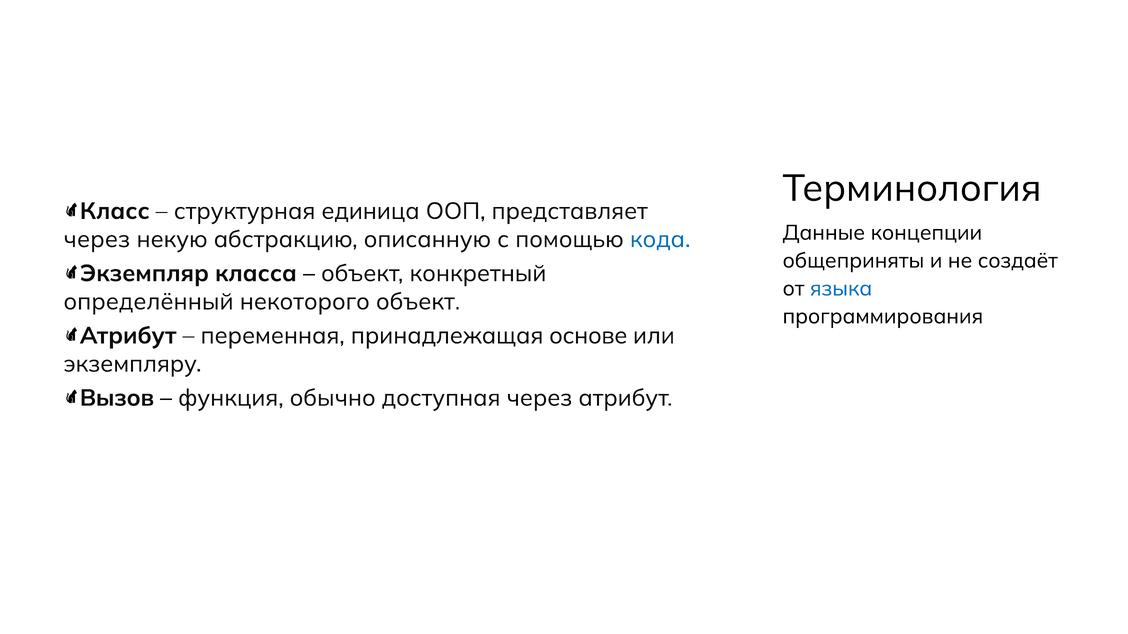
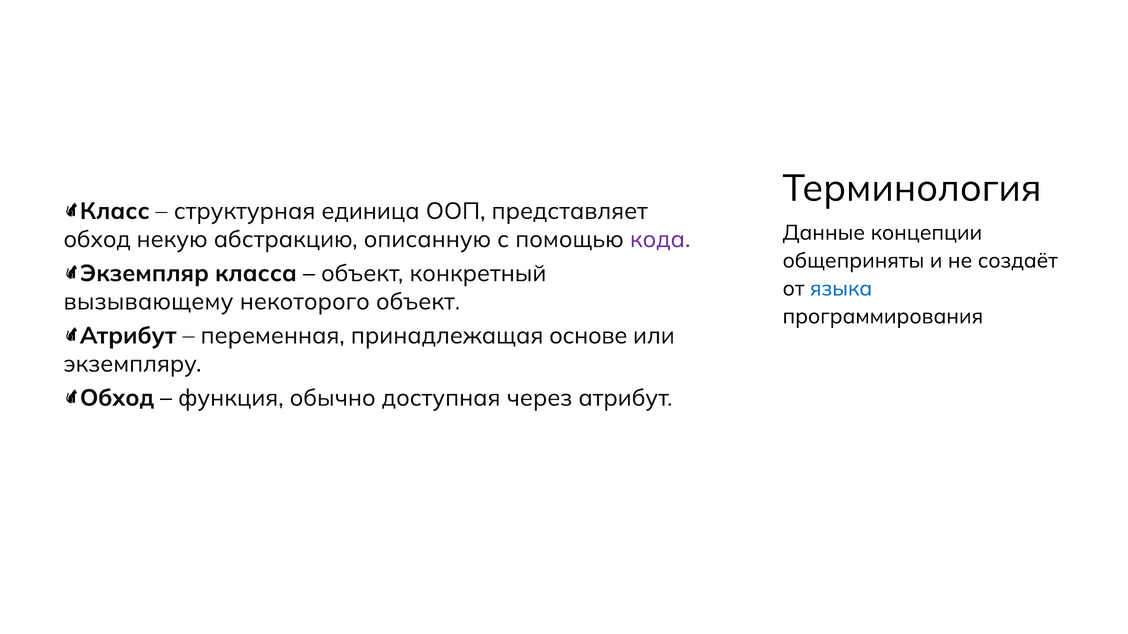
через at (97, 240): через -> обход
кода colour: blue -> purple
определённый: определённый -> вызывающему
Вызов at (117, 398): Вызов -> Обход
